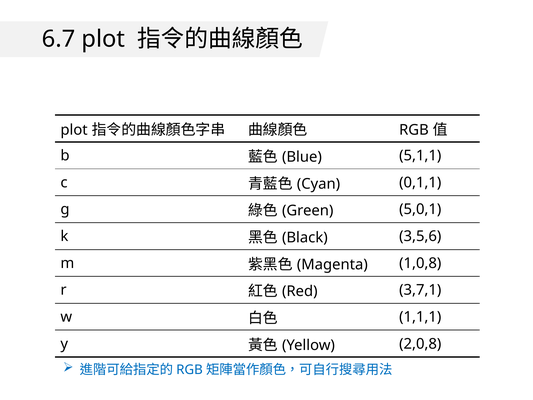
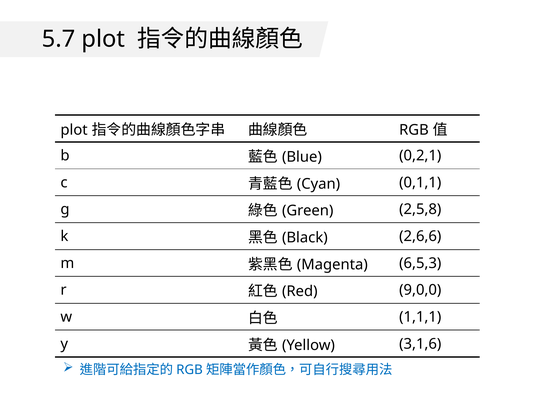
6.7: 6.7 -> 5.7
5,1,1: 5,1,1 -> 0,2,1
5,0,1: 5,0,1 -> 2,5,8
3,5,6: 3,5,6 -> 2,6,6
1,0,8: 1,0,8 -> 6,5,3
3,7,1: 3,7,1 -> 9,0,0
2,0,8: 2,0,8 -> 3,1,6
